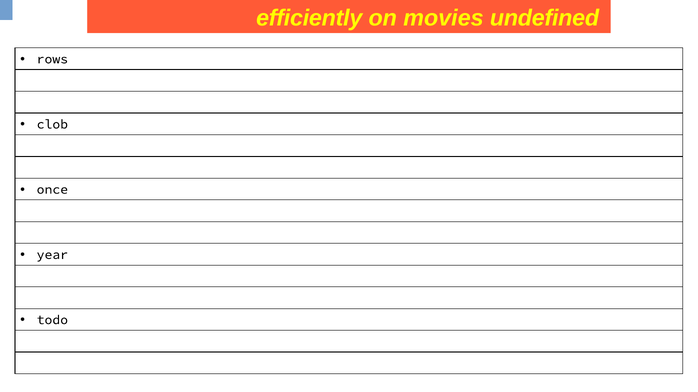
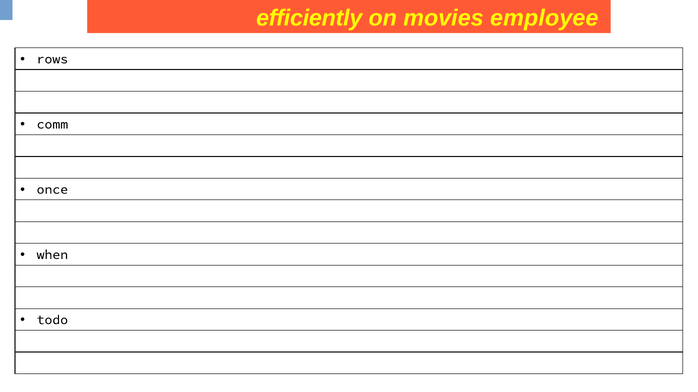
undefined: undefined -> employee
clob: clob -> comm
year: year -> when
